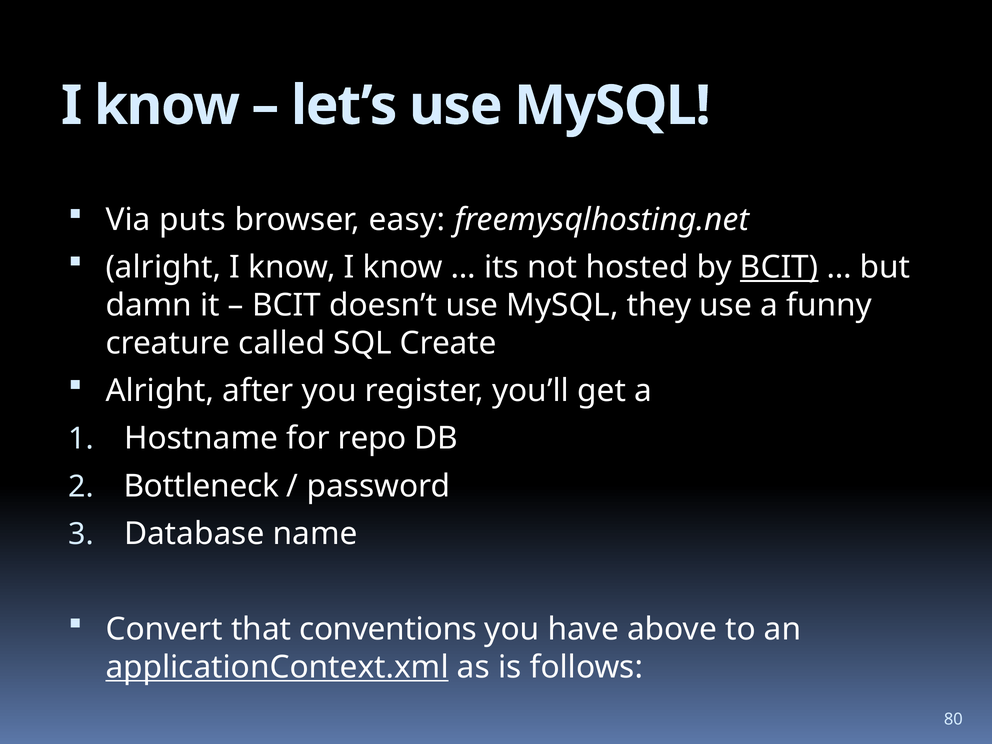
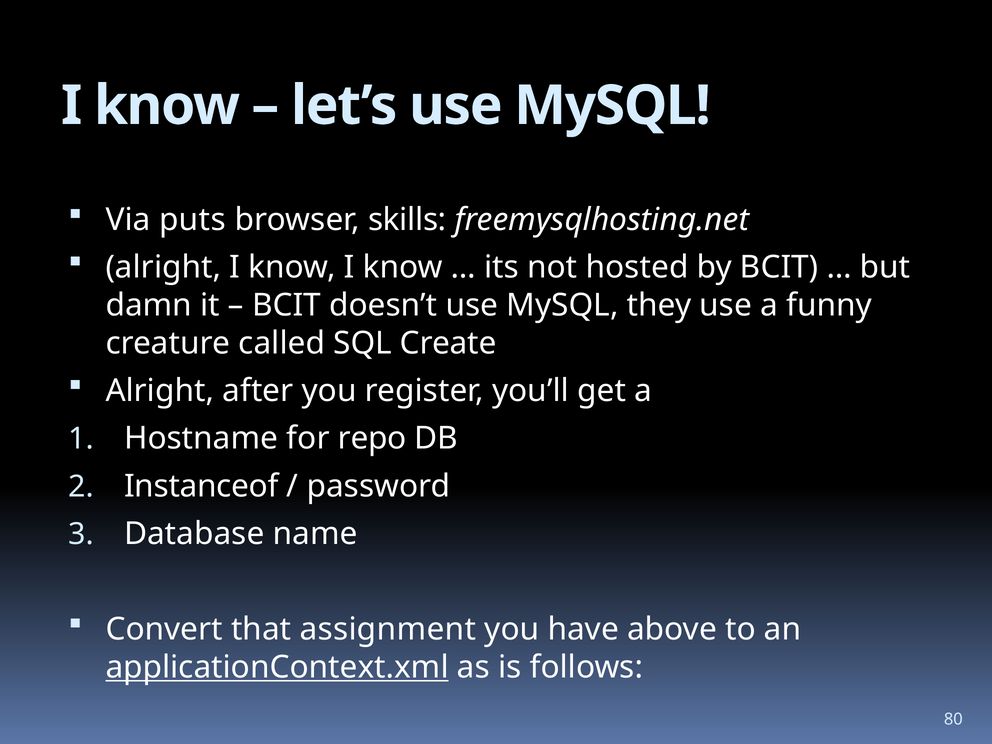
easy: easy -> skills
BCIT at (779, 267) underline: present -> none
Bottleneck: Bottleneck -> Instanceof
conventions: conventions -> assignment
